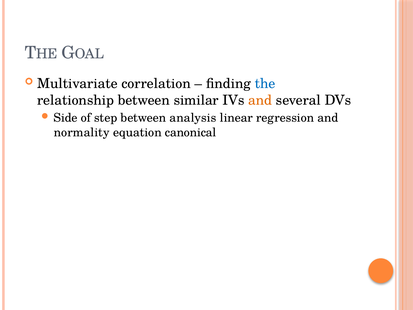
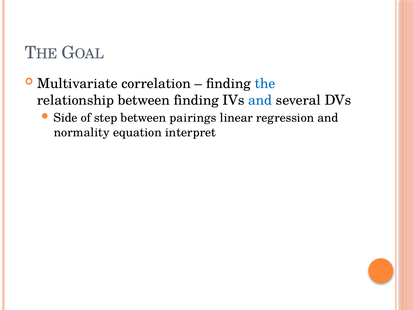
between similar: similar -> finding
and at (260, 100) colour: orange -> blue
analysis: analysis -> pairings
canonical: canonical -> interpret
